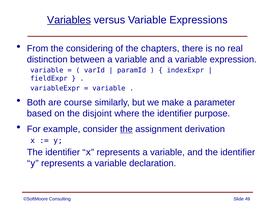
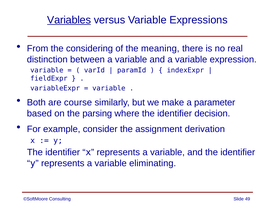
chapters: chapters -> meaning
disjoint: disjoint -> parsing
purpose: purpose -> decision
the at (126, 129) underline: present -> none
declaration: declaration -> eliminating
